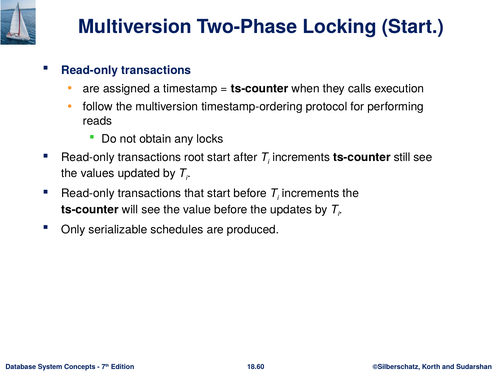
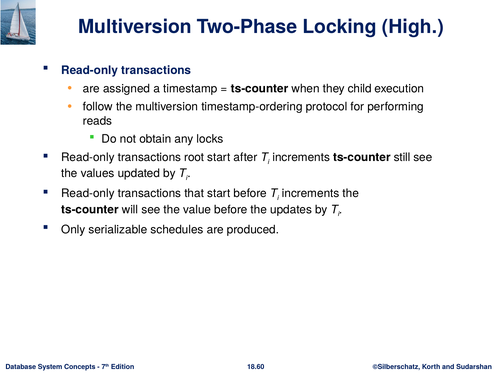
Locking Start: Start -> High
calls: calls -> child
